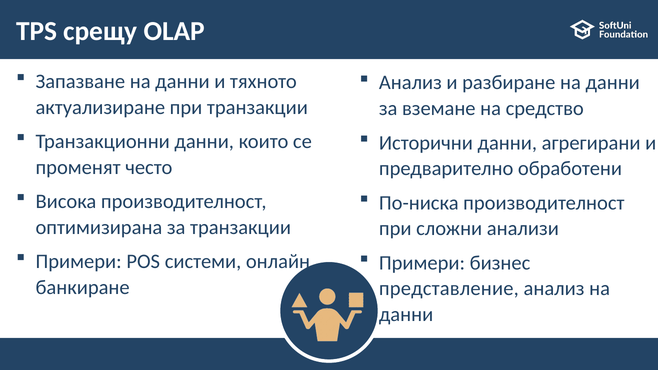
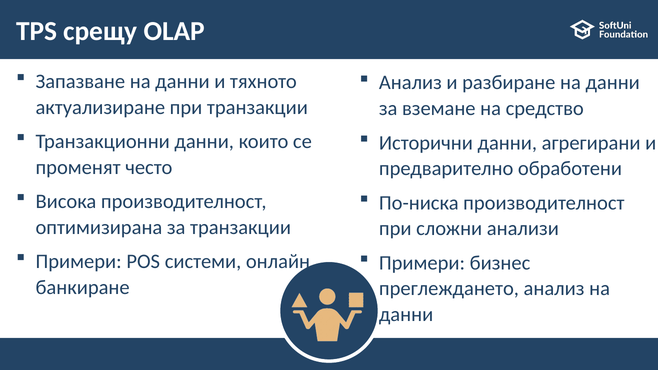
представление: представление -> преглеждането
